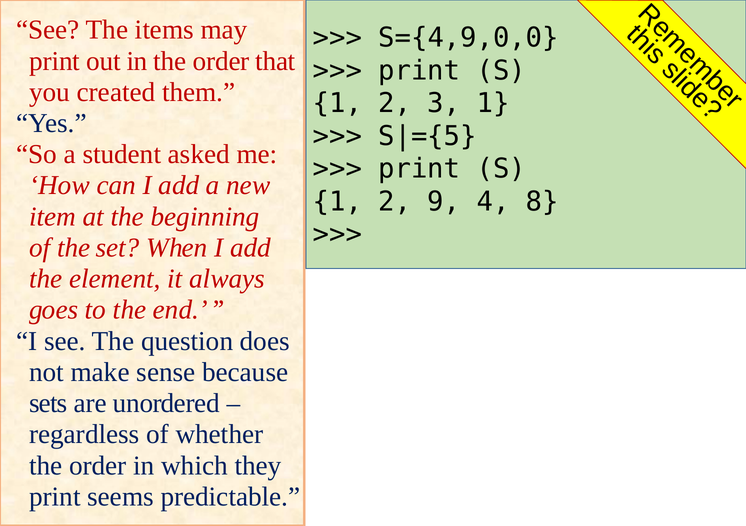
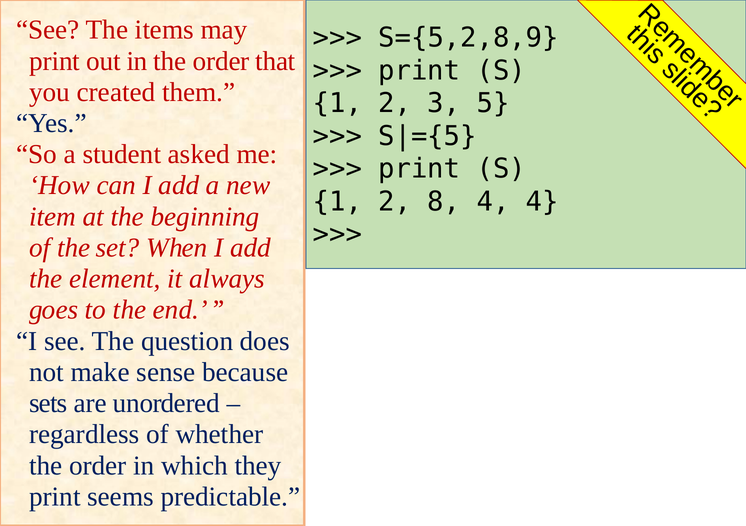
S={4,9,0,0: S={4,9,0,0 -> S={5,2,8,9
3 1: 1 -> 5
9: 9 -> 8
4 8: 8 -> 4
